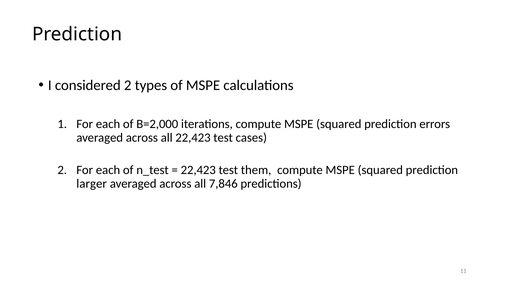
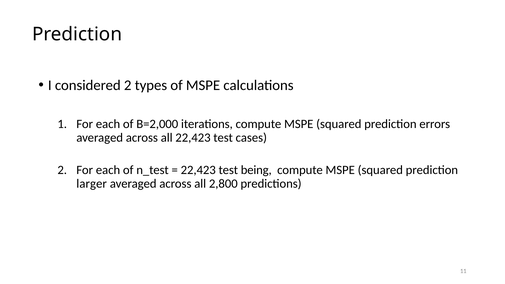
them: them -> being
7,846: 7,846 -> 2,800
